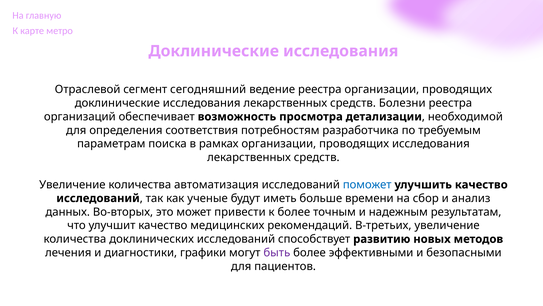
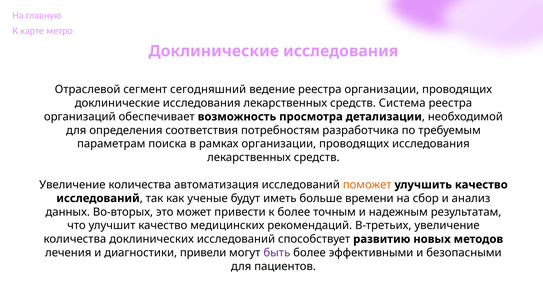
Болезни: Болезни -> Система
поможет colour: blue -> orange
графики: графики -> привели
